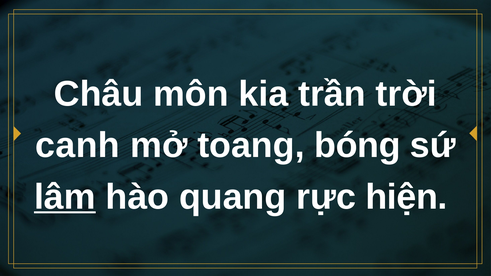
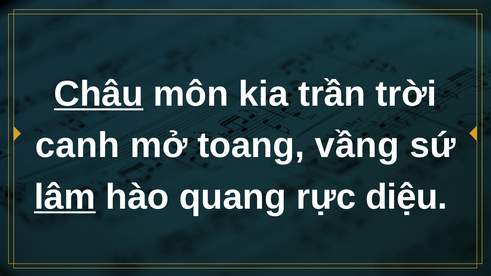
Châu underline: none -> present
bóng: bóng -> vầng
hiện: hiện -> diệu
